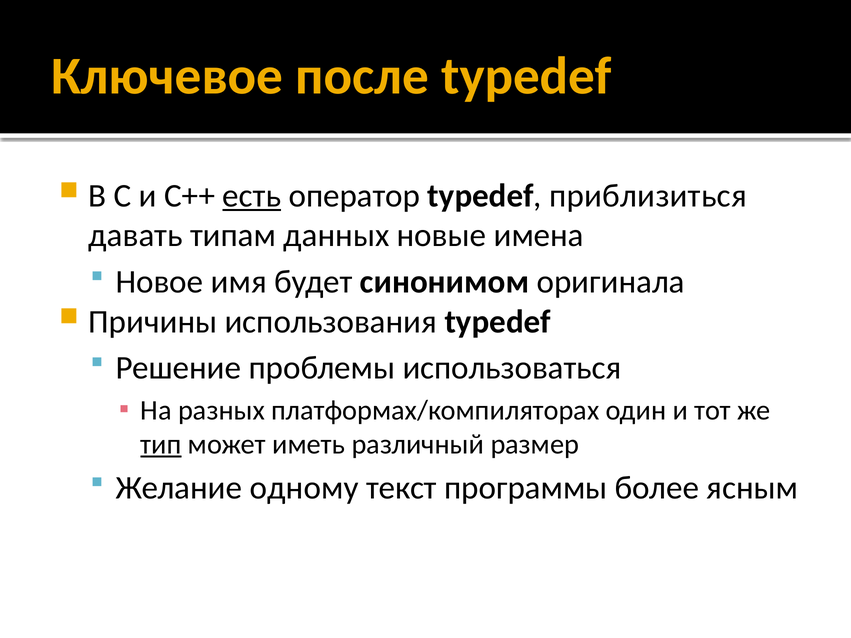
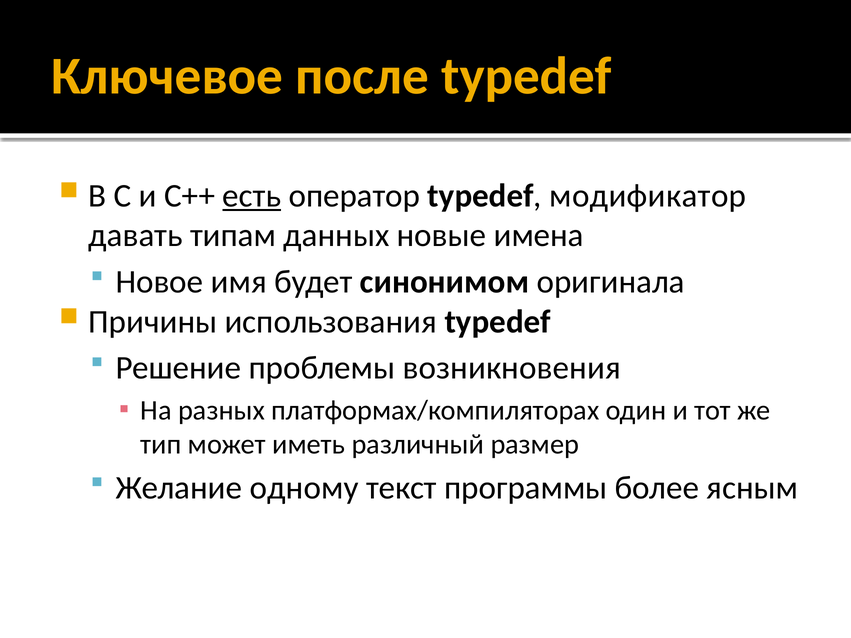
приблизиться: приблизиться -> модификатор
использоваться: использоваться -> возникновения
тип underline: present -> none
